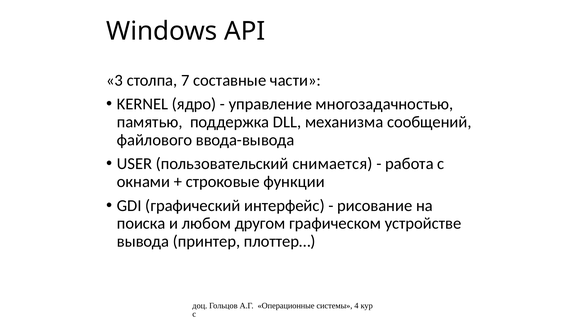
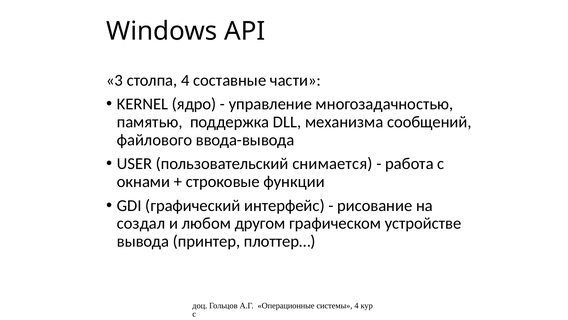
столпа 7: 7 -> 4
поиска: поиска -> создал
